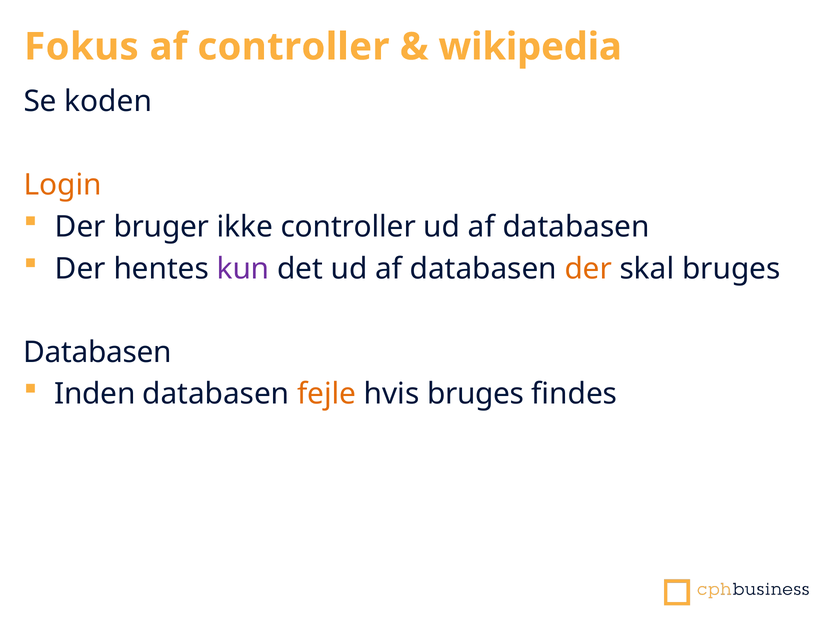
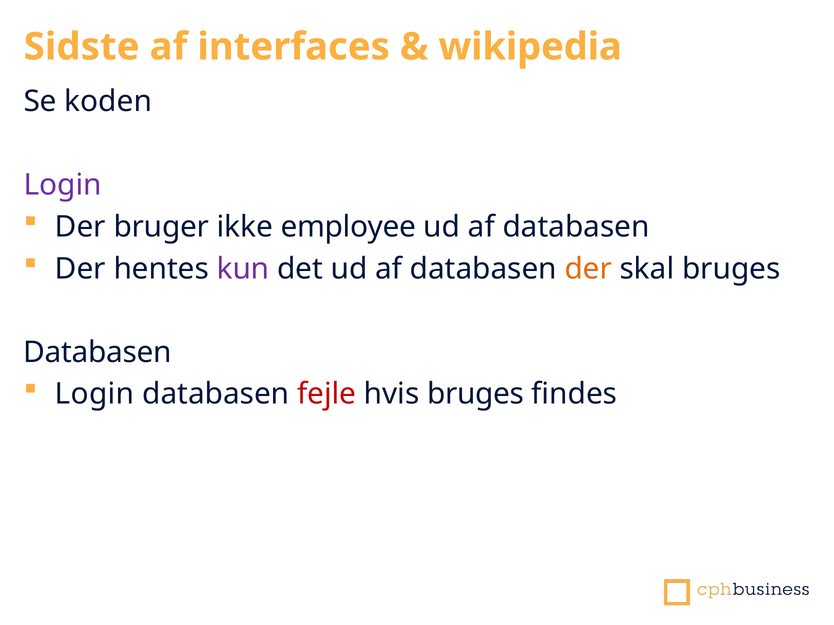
Fokus: Fokus -> Sidste
af controller: controller -> interfaces
Login at (63, 185) colour: orange -> purple
ikke controller: controller -> employee
Inden at (95, 394): Inden -> Login
fejle colour: orange -> red
